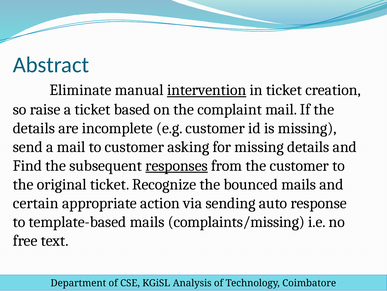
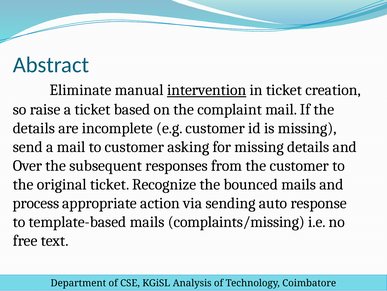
Find: Find -> Over
responses underline: present -> none
certain: certain -> process
